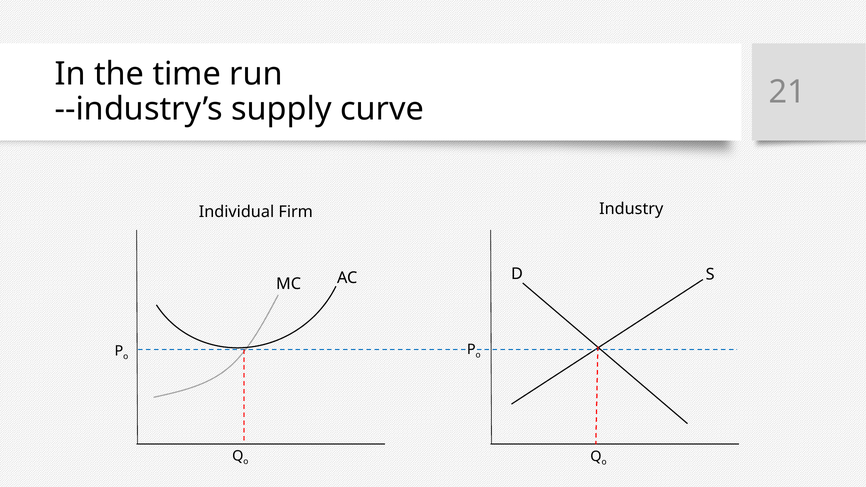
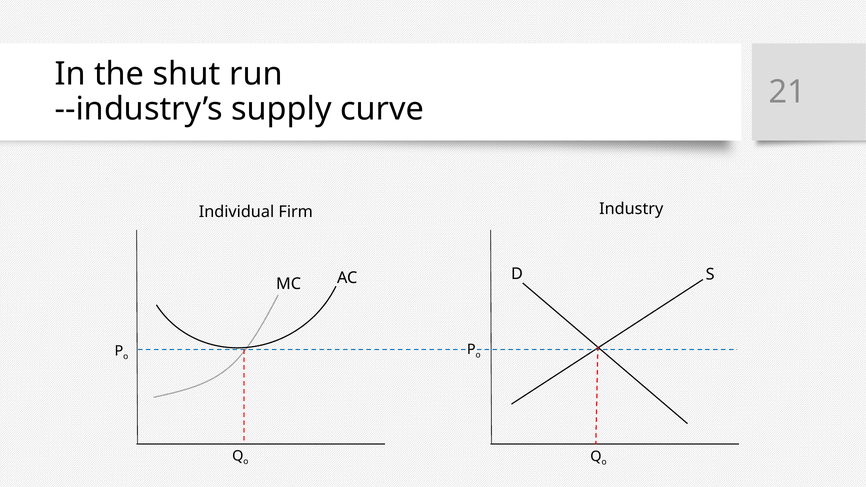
time: time -> shut
